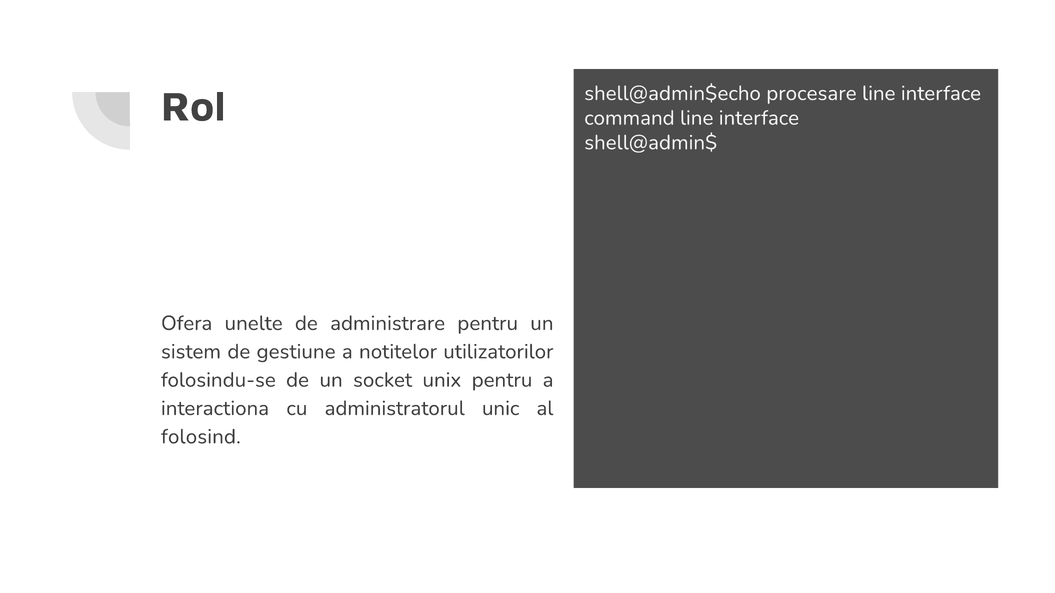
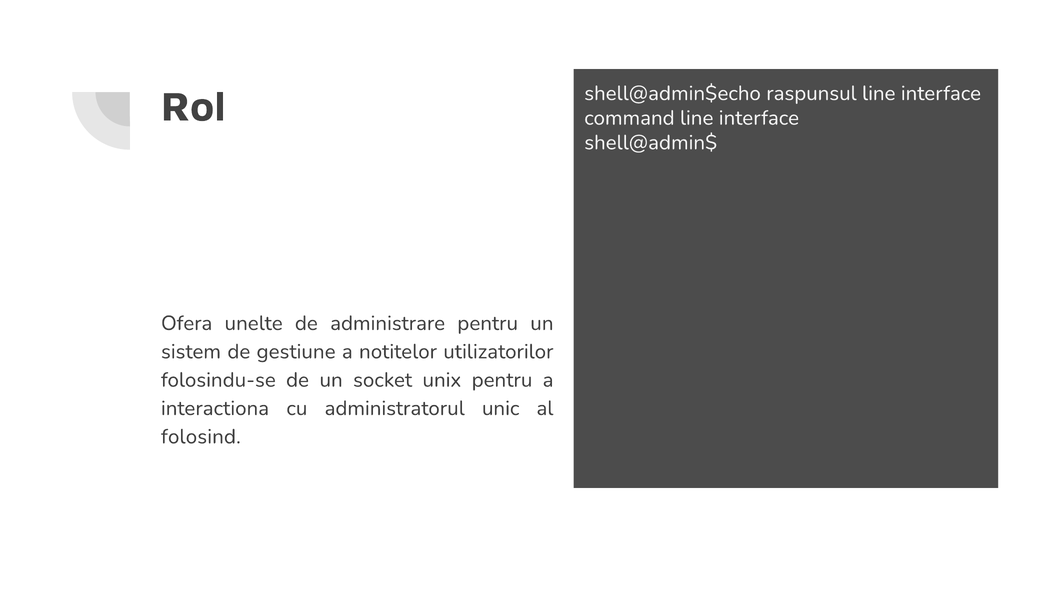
procesare: procesare -> raspunsul
